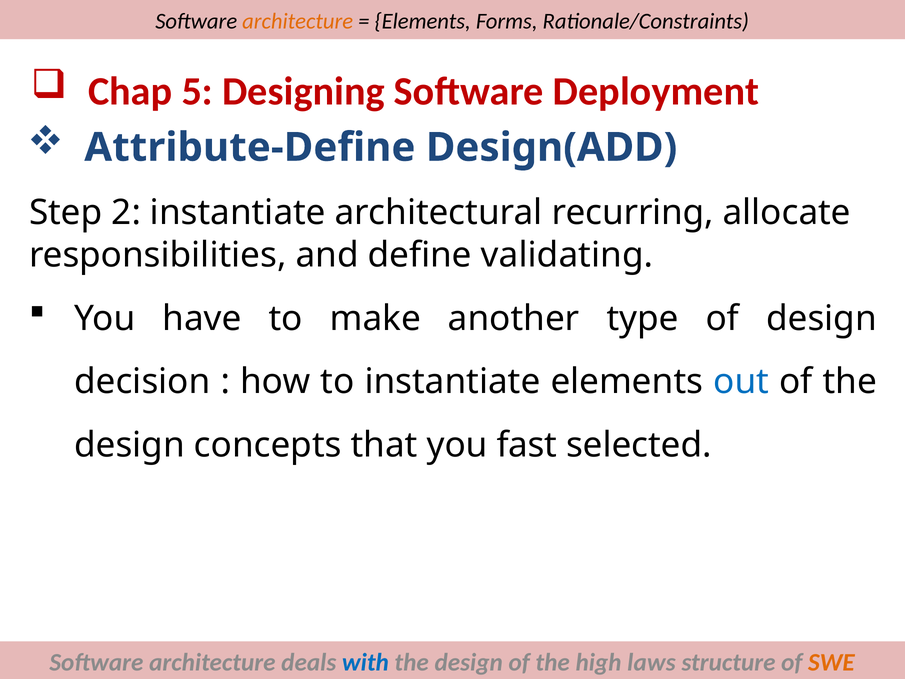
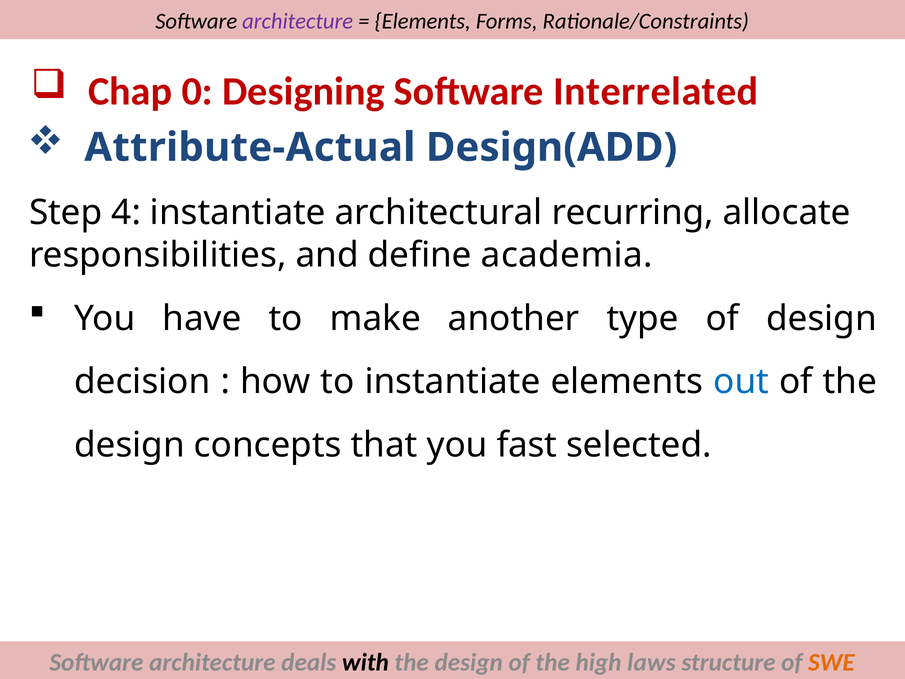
architecture at (298, 21) colour: orange -> purple
5: 5 -> 0
Deployment: Deployment -> Interrelated
Attribute-Define: Attribute-Define -> Attribute-Actual
2: 2 -> 4
validating: validating -> academia
with colour: blue -> black
